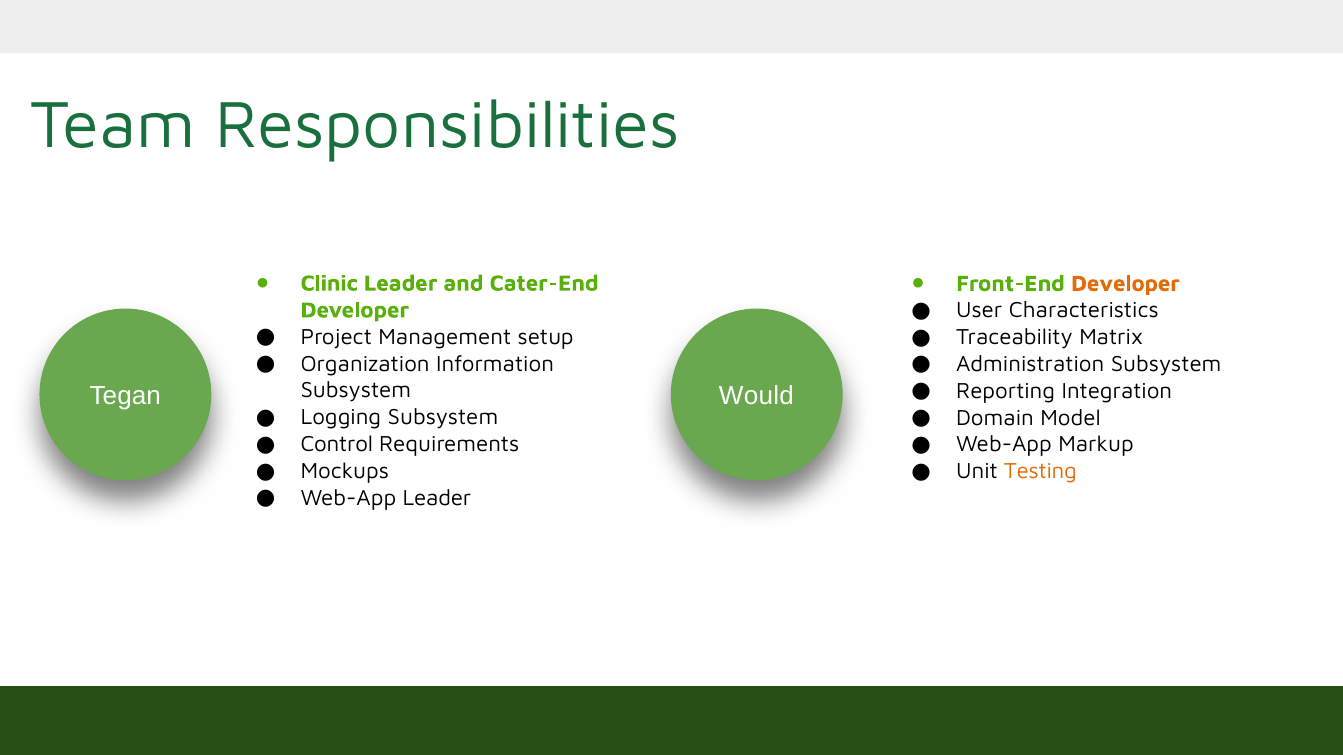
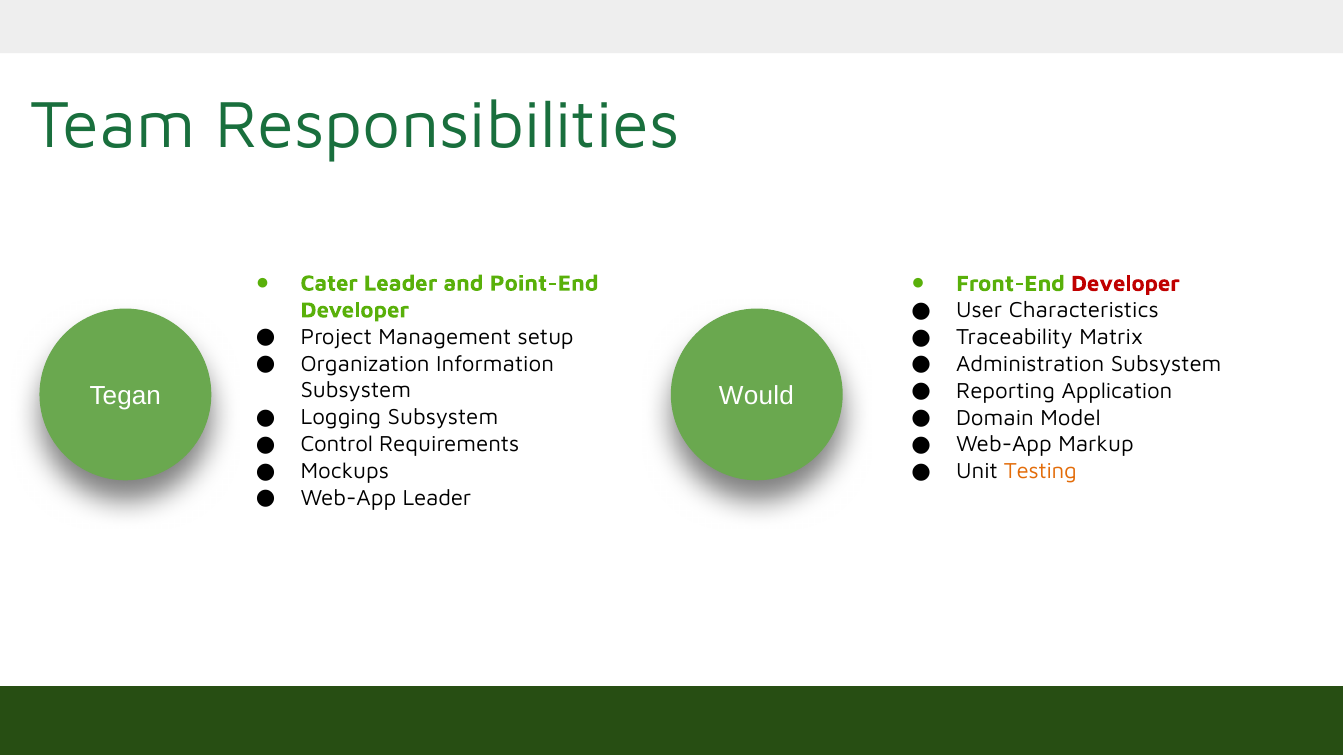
Clinic: Clinic -> Cater
Cater-End: Cater-End -> Point-End
Developer at (1125, 284) colour: orange -> red
Integration: Integration -> Application
